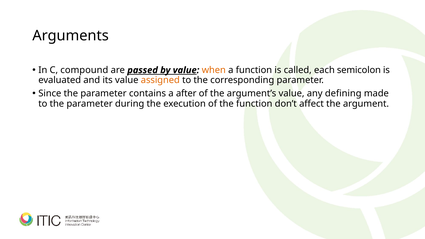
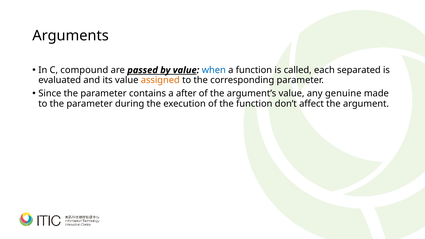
when colour: orange -> blue
semicolon: semicolon -> separated
defining: defining -> genuine
